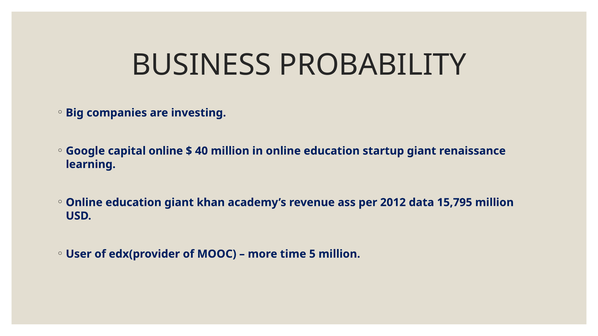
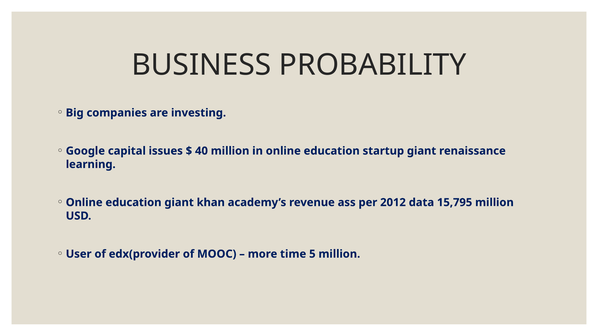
capital online: online -> issues
